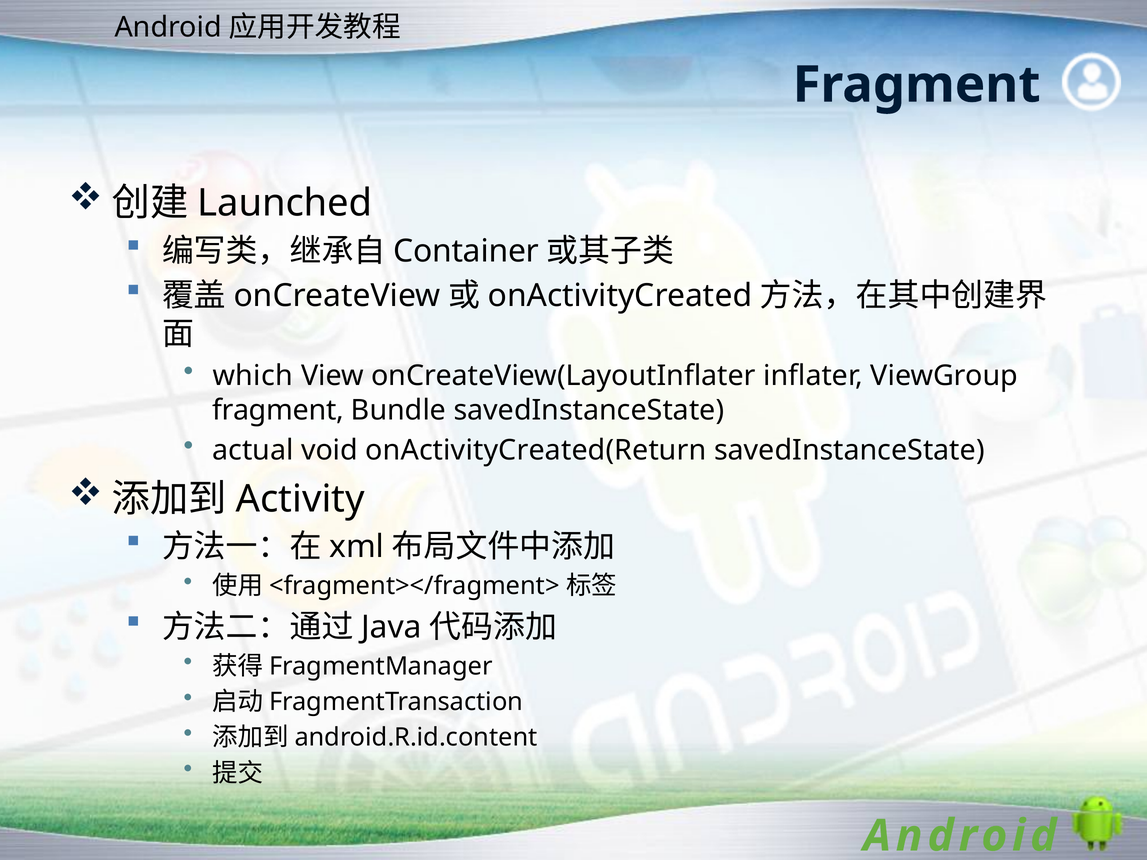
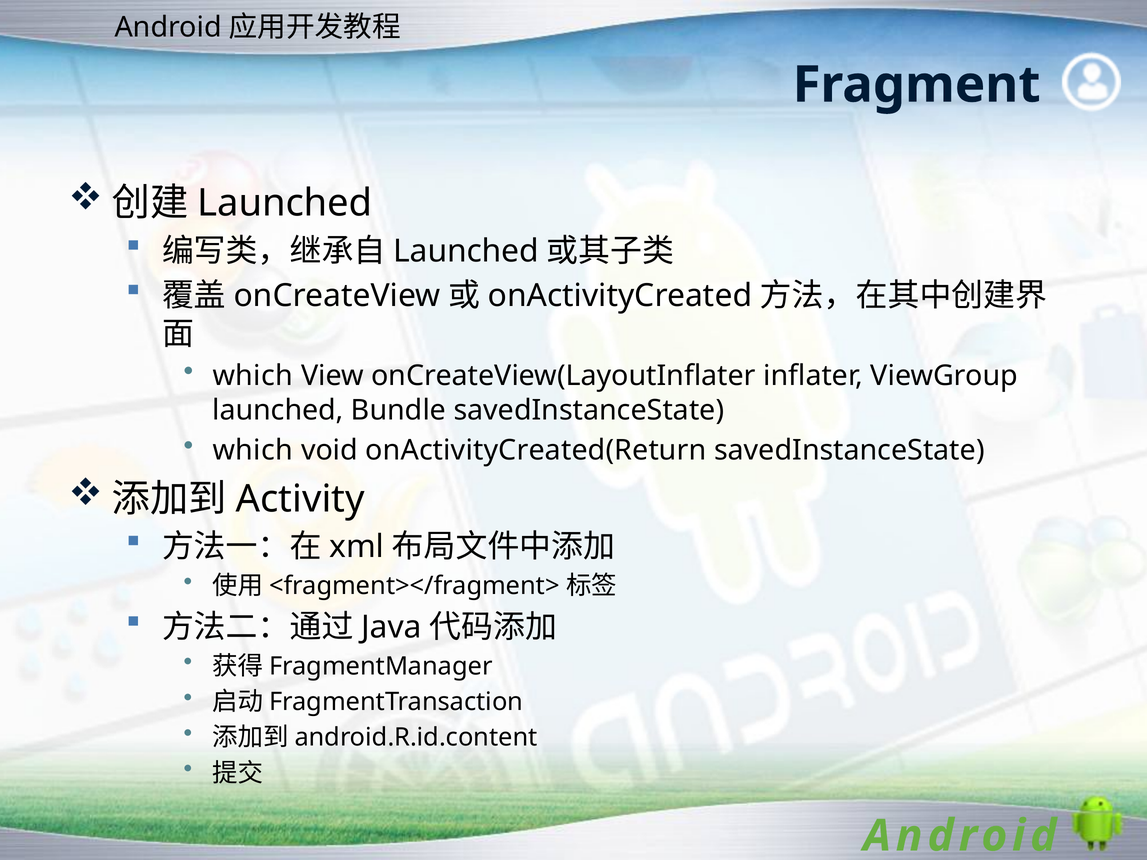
Container at (466, 251): Container -> Launched
fragment at (278, 411): fragment -> launched
actual at (253, 451): actual -> which
